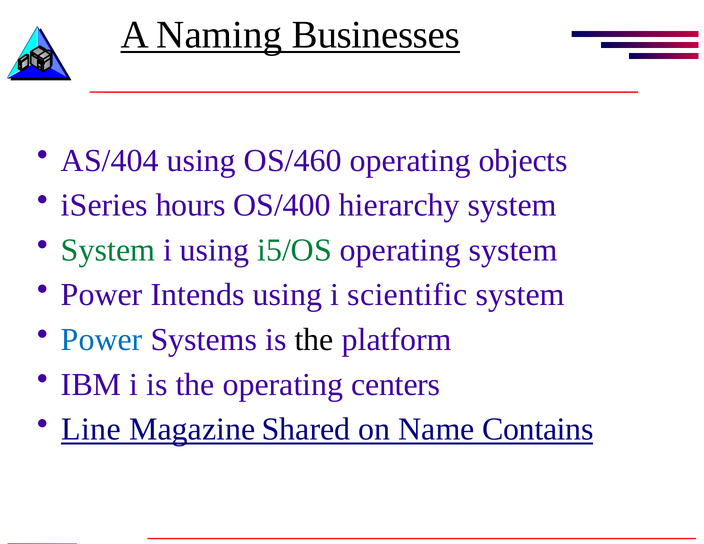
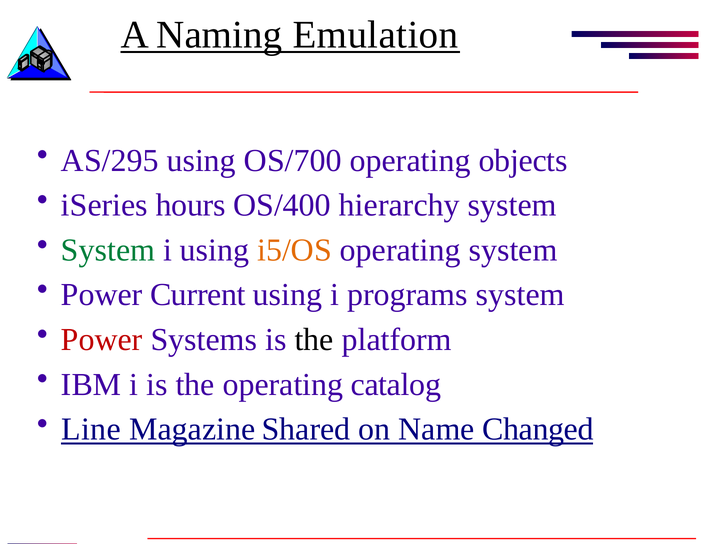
Businesses: Businesses -> Emulation
AS/404: AS/404 -> AS/295
OS/460: OS/460 -> OS/700
i5/OS colour: green -> orange
Intends: Intends -> Current
scientific: scientific -> programs
Power at (102, 340) colour: blue -> red
centers: centers -> catalog
Contains: Contains -> Changed
